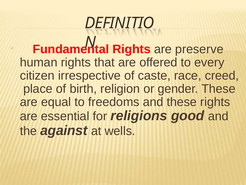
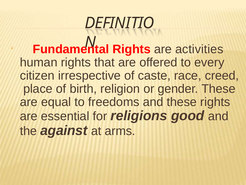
preserve: preserve -> activities
wells: wells -> arms
